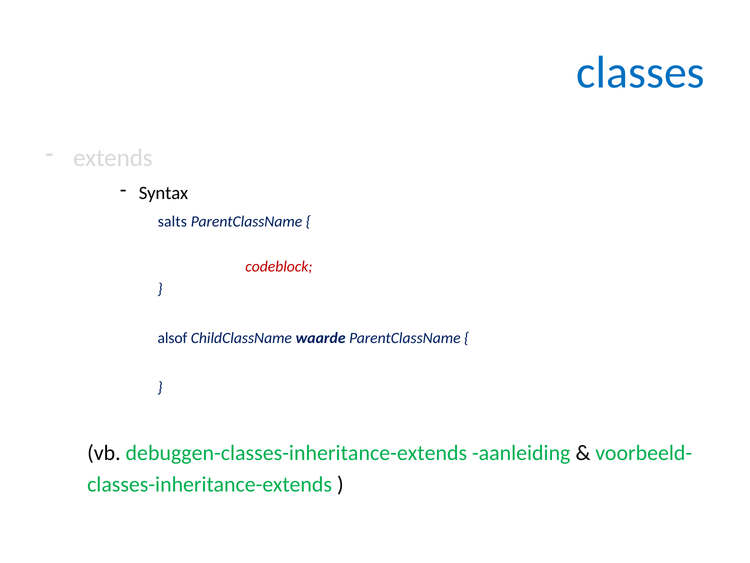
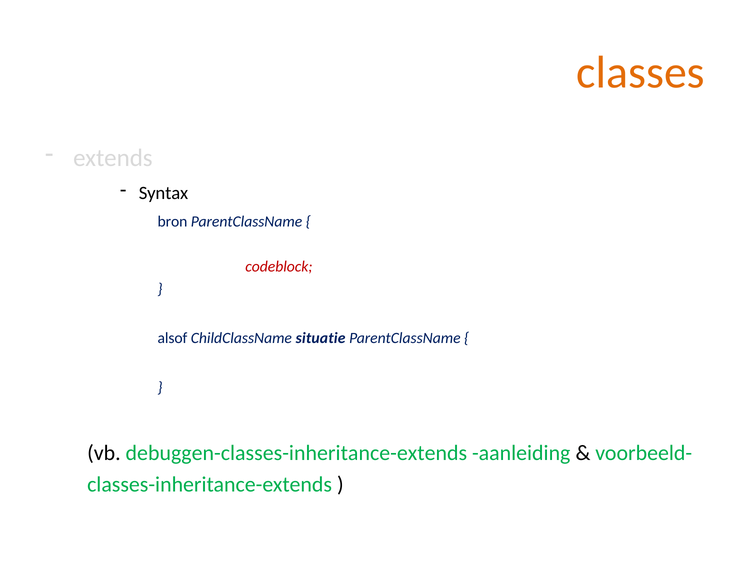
classes colour: blue -> orange
salts: salts -> bron
waarde: waarde -> situatie
